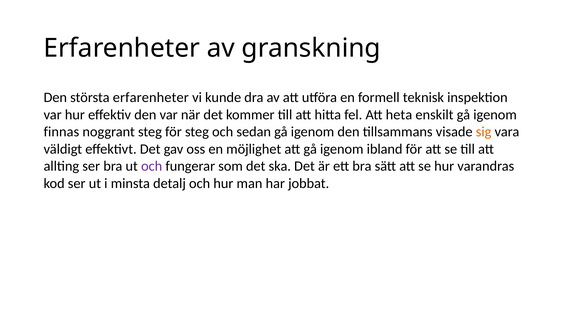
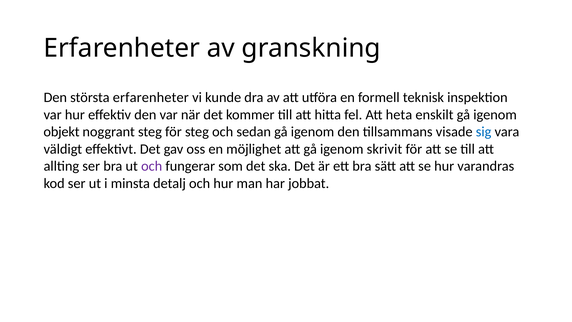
finnas: finnas -> objekt
sig colour: orange -> blue
ibland: ibland -> skrivit
